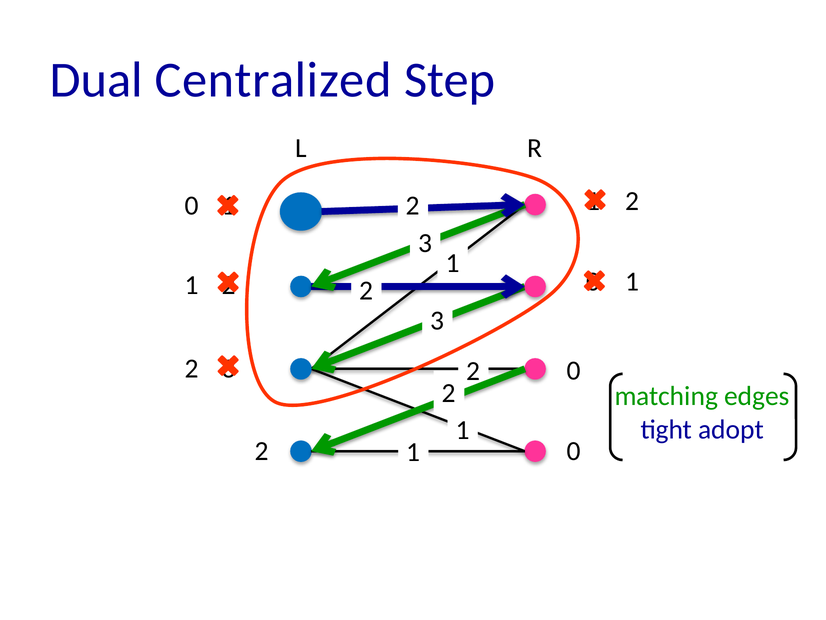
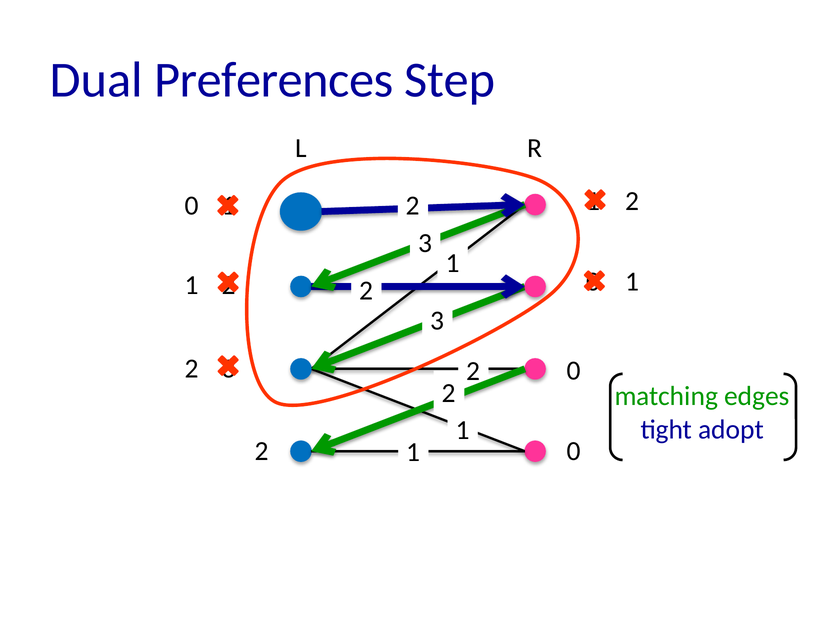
Centralized: Centralized -> Preferences
